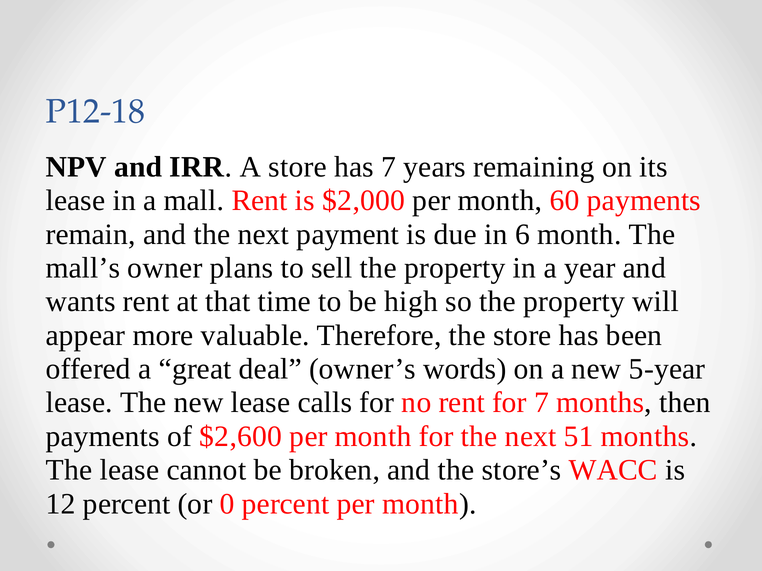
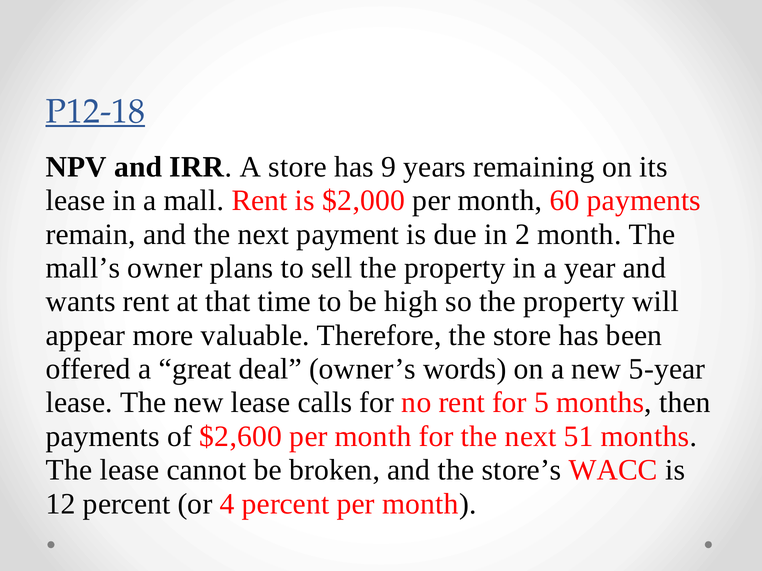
P12-18 underline: none -> present
has 7: 7 -> 9
6: 6 -> 2
for 7: 7 -> 5
0: 0 -> 4
